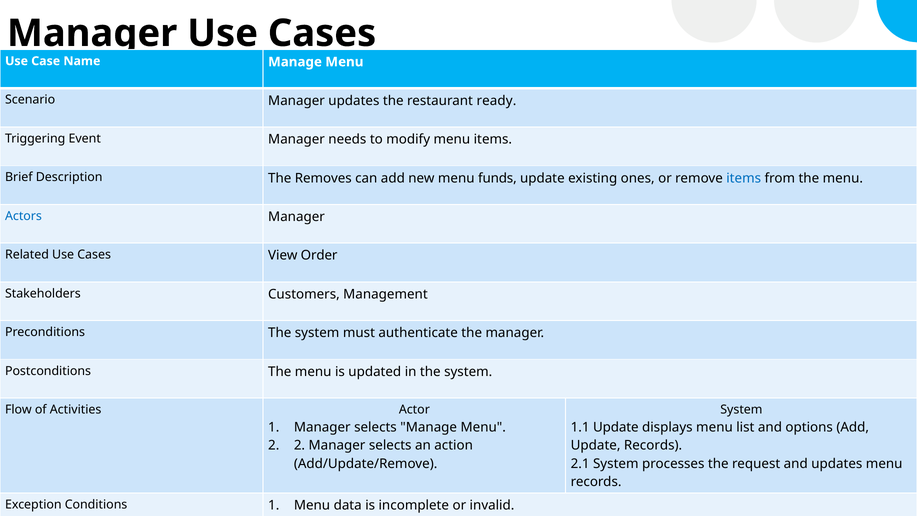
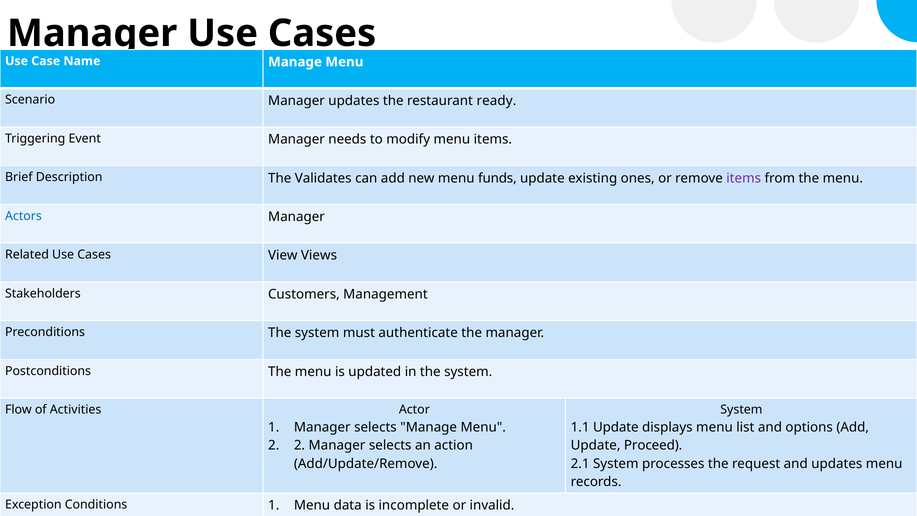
Removes: Removes -> Validates
items at (744, 178) colour: blue -> purple
Order: Order -> Views
Update Records: Records -> Proceed
